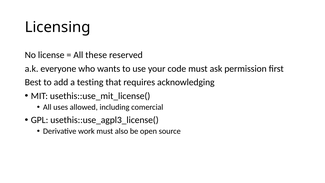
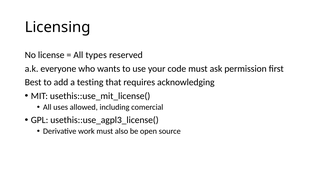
these: these -> types
